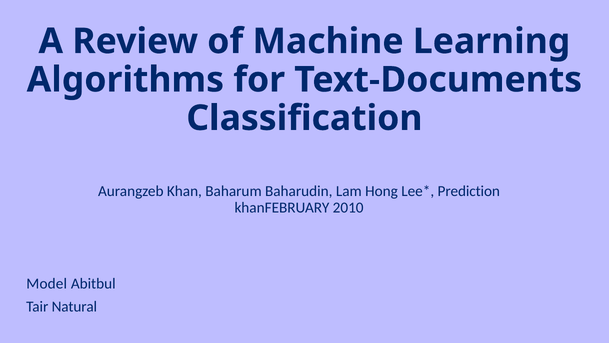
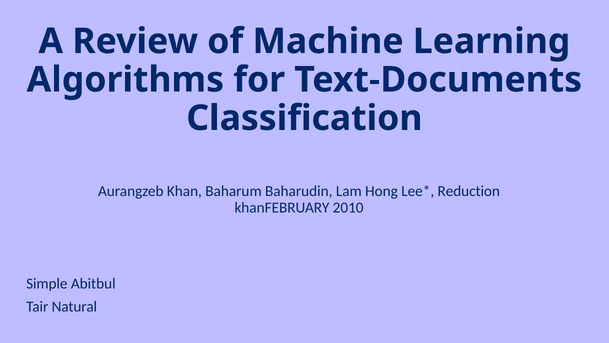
Prediction: Prediction -> Reduction
Model: Model -> Simple
